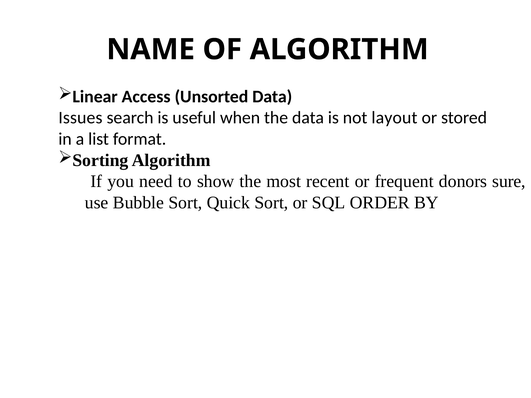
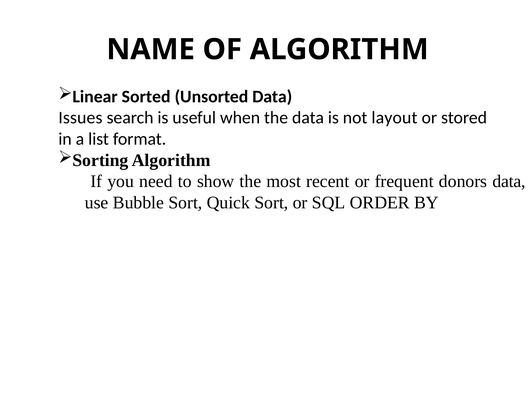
Access: Access -> Sorted
donors sure: sure -> data
